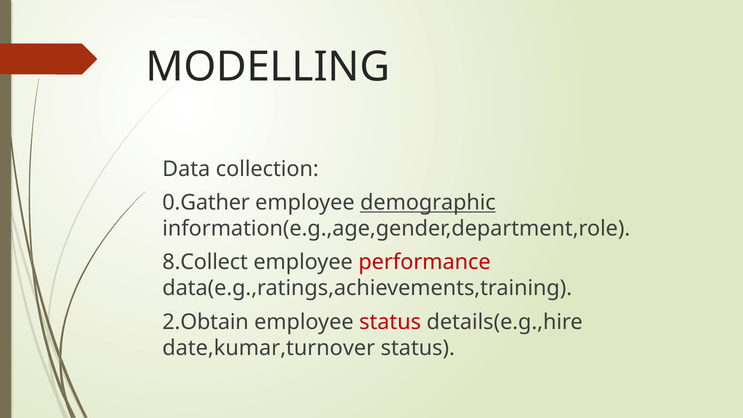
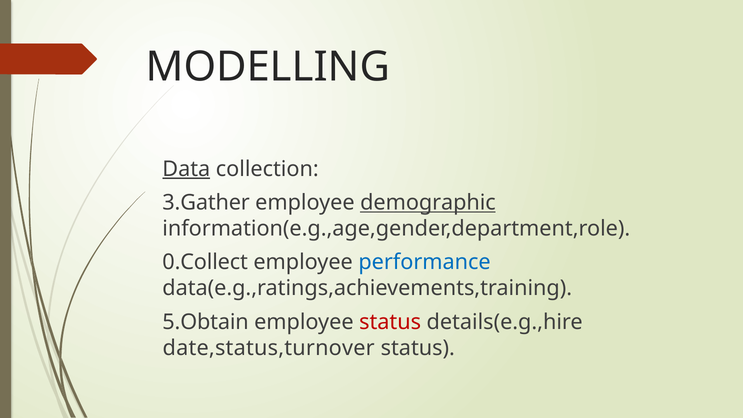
Data underline: none -> present
0.Gather: 0.Gather -> 3.Gather
8.Collect: 8.Collect -> 0.Collect
performance colour: red -> blue
2.Obtain: 2.Obtain -> 5.Obtain
date,kumar,turnover: date,kumar,turnover -> date,status,turnover
